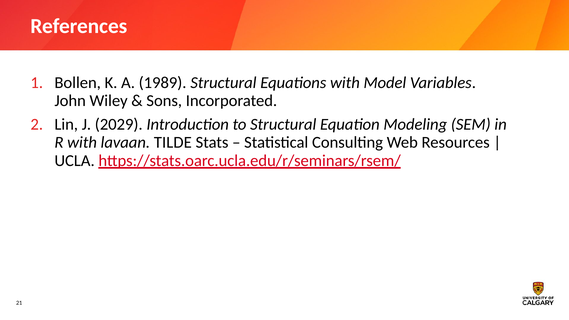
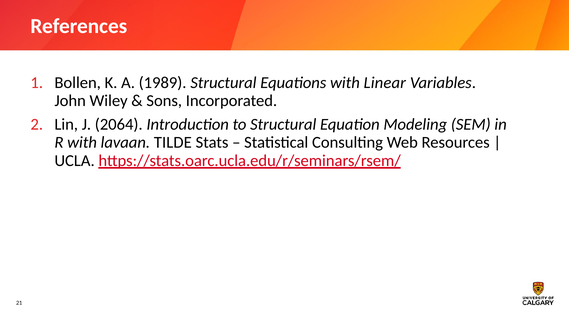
Model: Model -> Linear
2029: 2029 -> 2064
